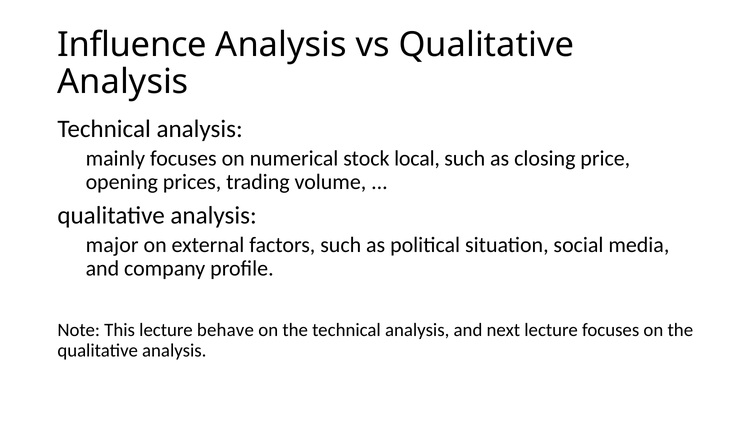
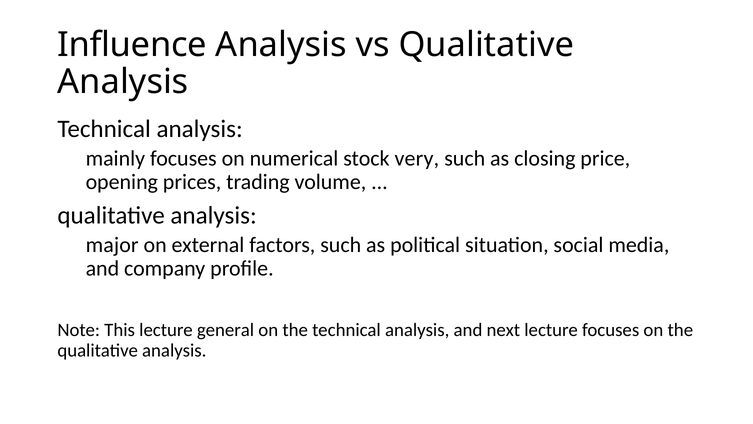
local: local -> very
behave: behave -> general
